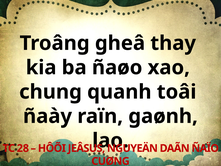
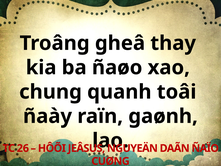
28: 28 -> 26
